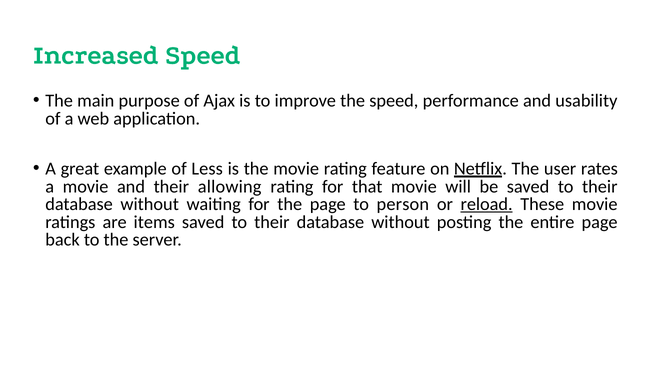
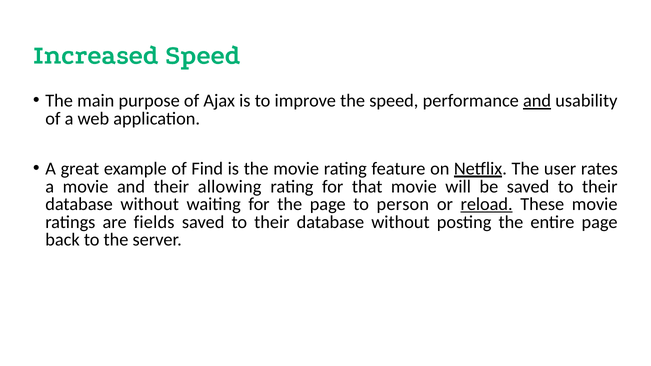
and at (537, 101) underline: none -> present
Less: Less -> Find
items: items -> fields
